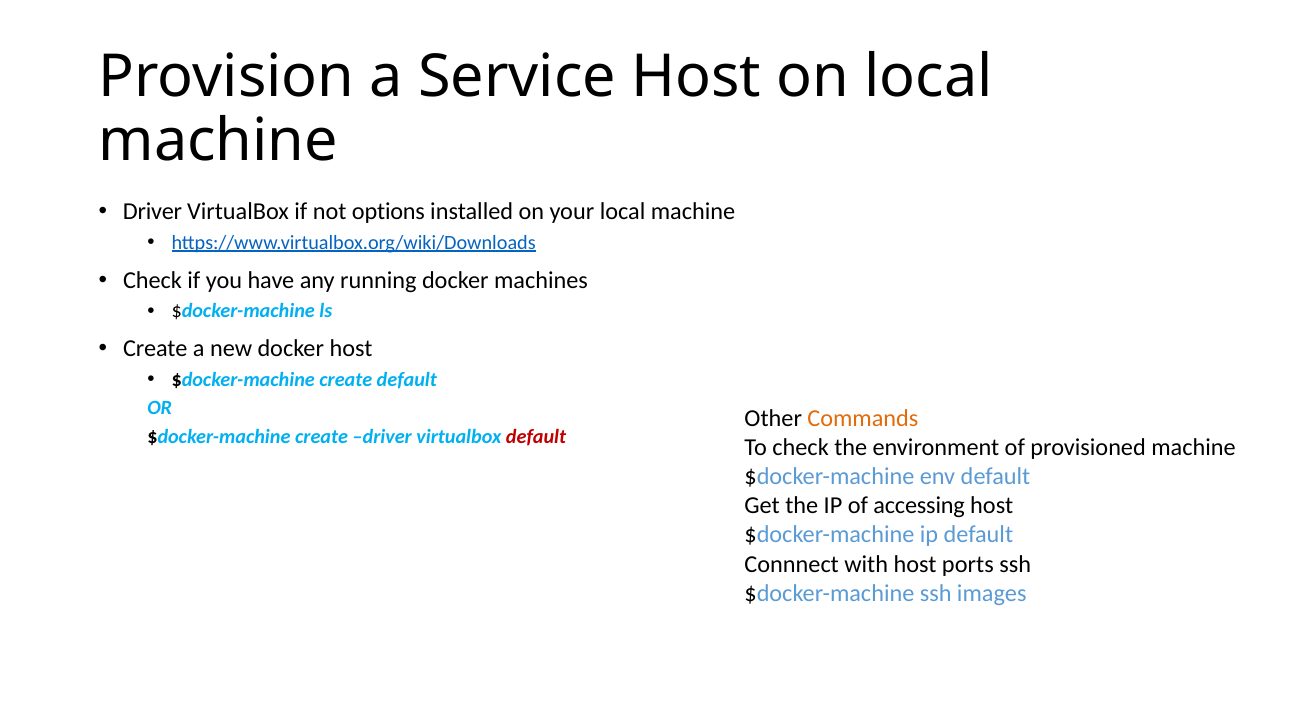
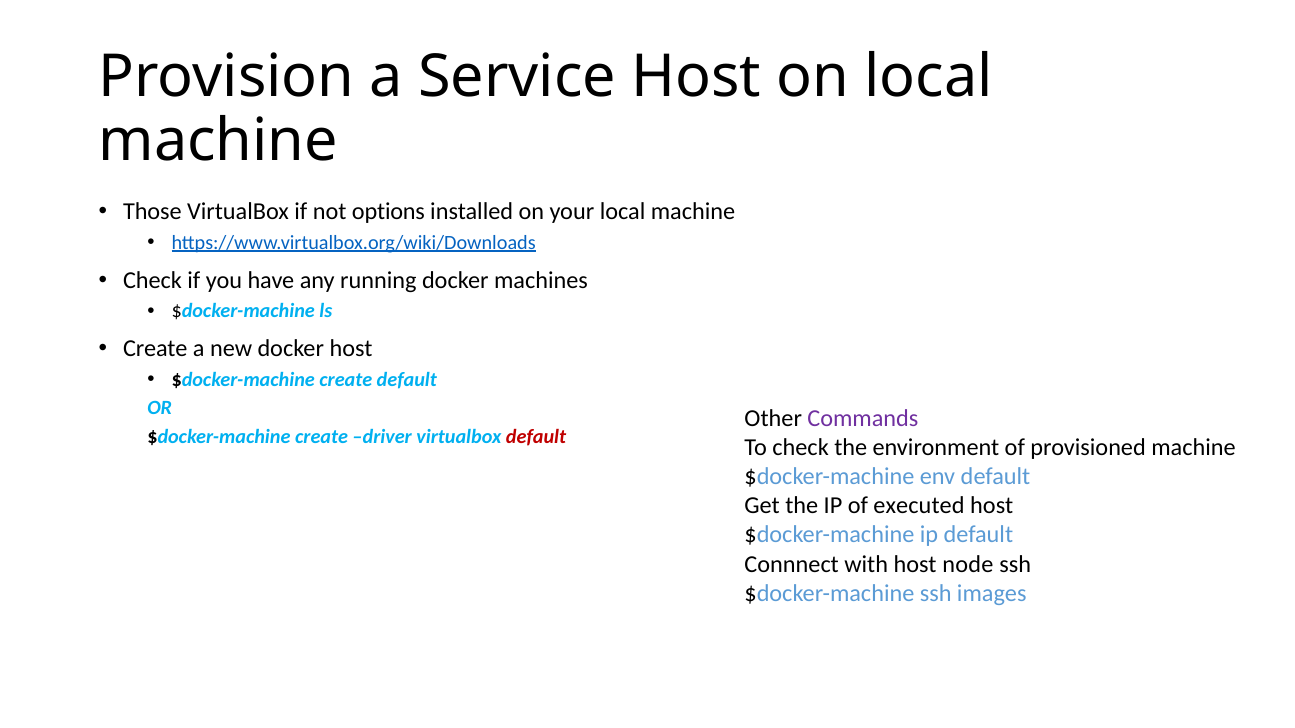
Driver at (152, 212): Driver -> Those
Commands colour: orange -> purple
accessing: accessing -> executed
ports: ports -> node
